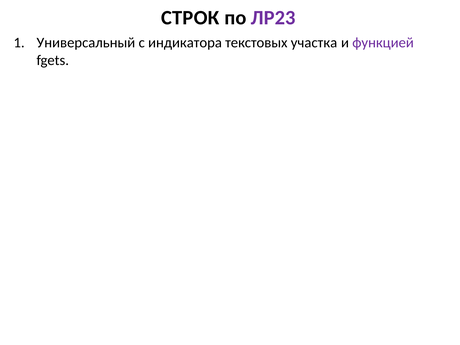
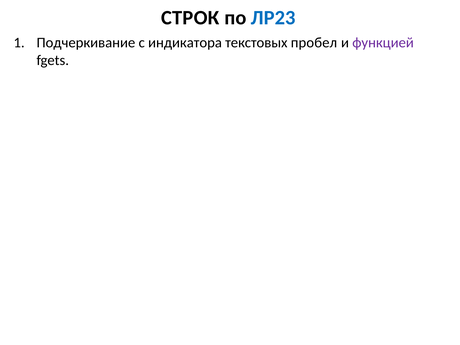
ЛР23 colour: purple -> blue
Универсальный: Универсальный -> Подчеркивание
участка: участка -> пробел
